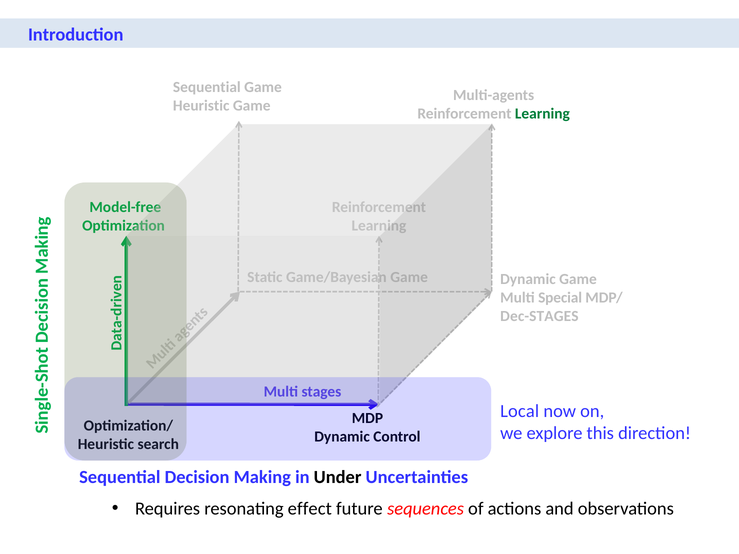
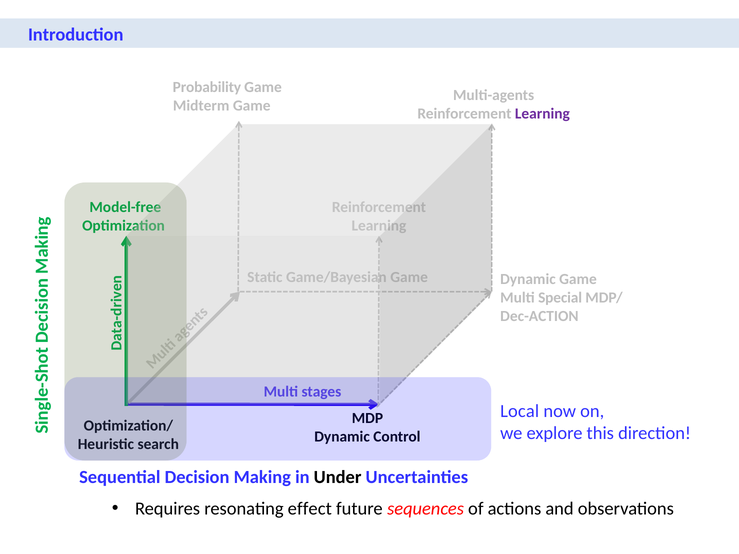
Sequential at (207, 87): Sequential -> Probability
Heuristic at (201, 106): Heuristic -> Midterm
Learning at (542, 114) colour: green -> purple
Dec-STAGES: Dec-STAGES -> Dec-ACTION
